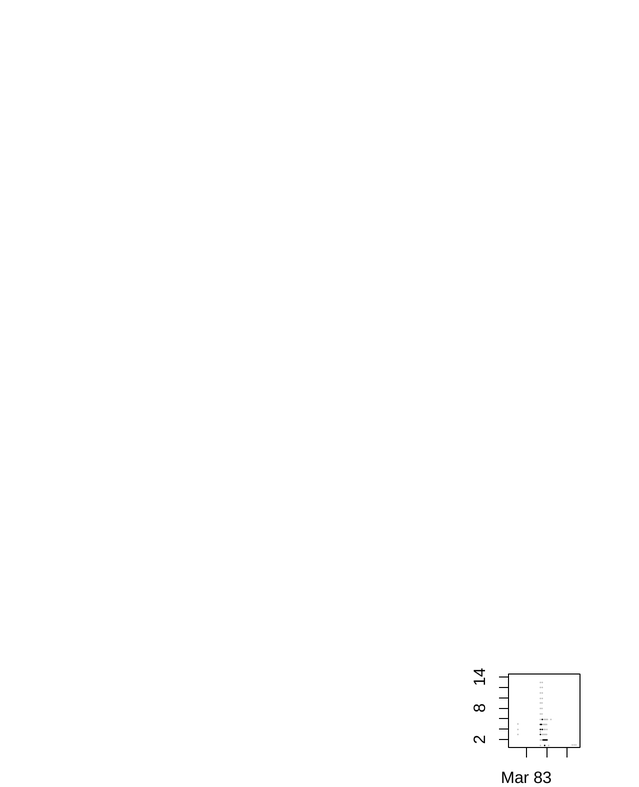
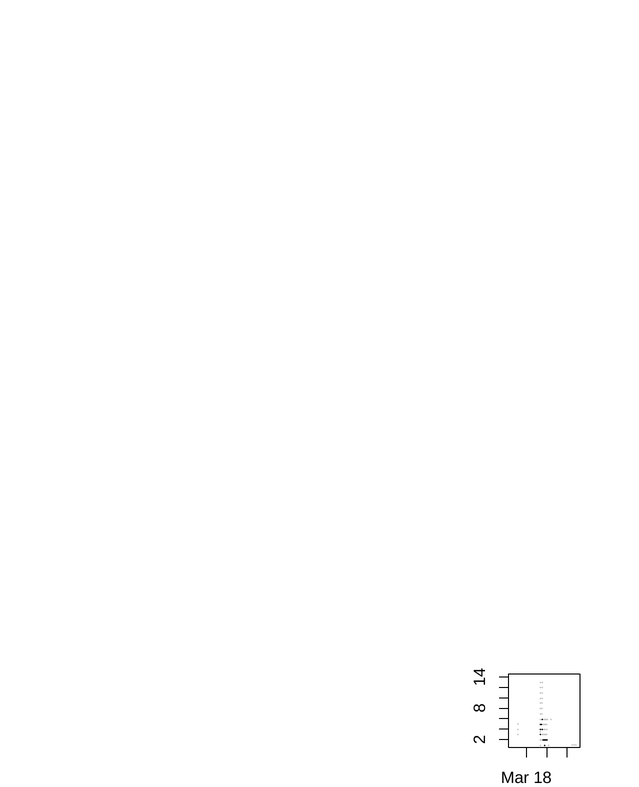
83: 83 -> 18
